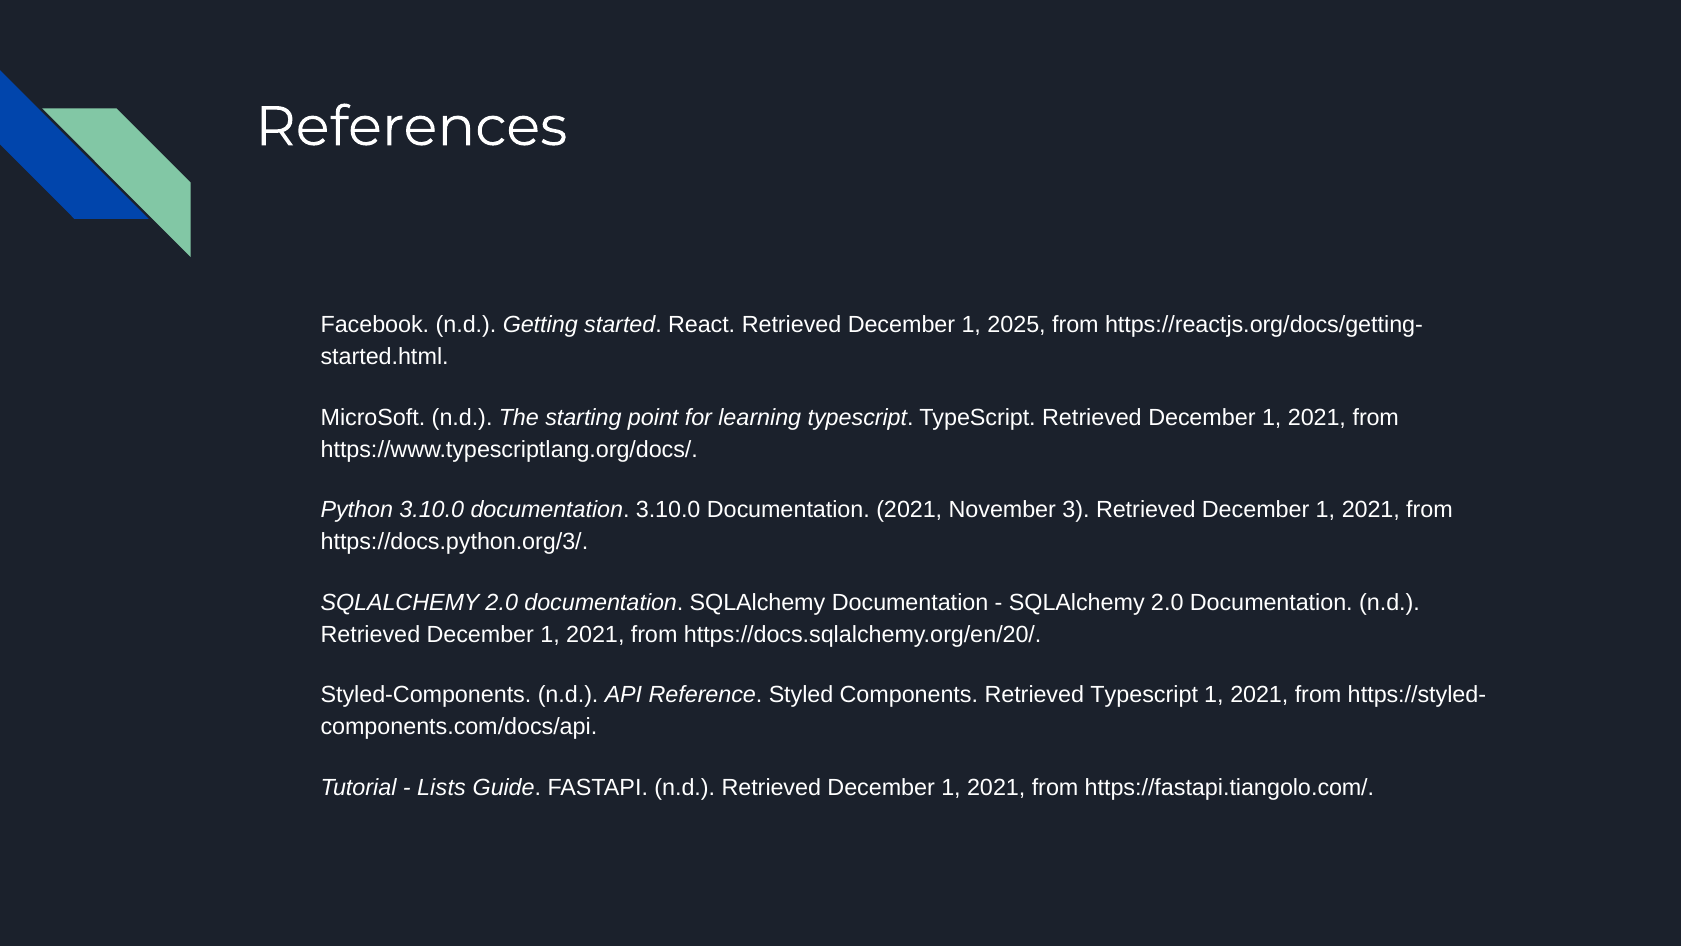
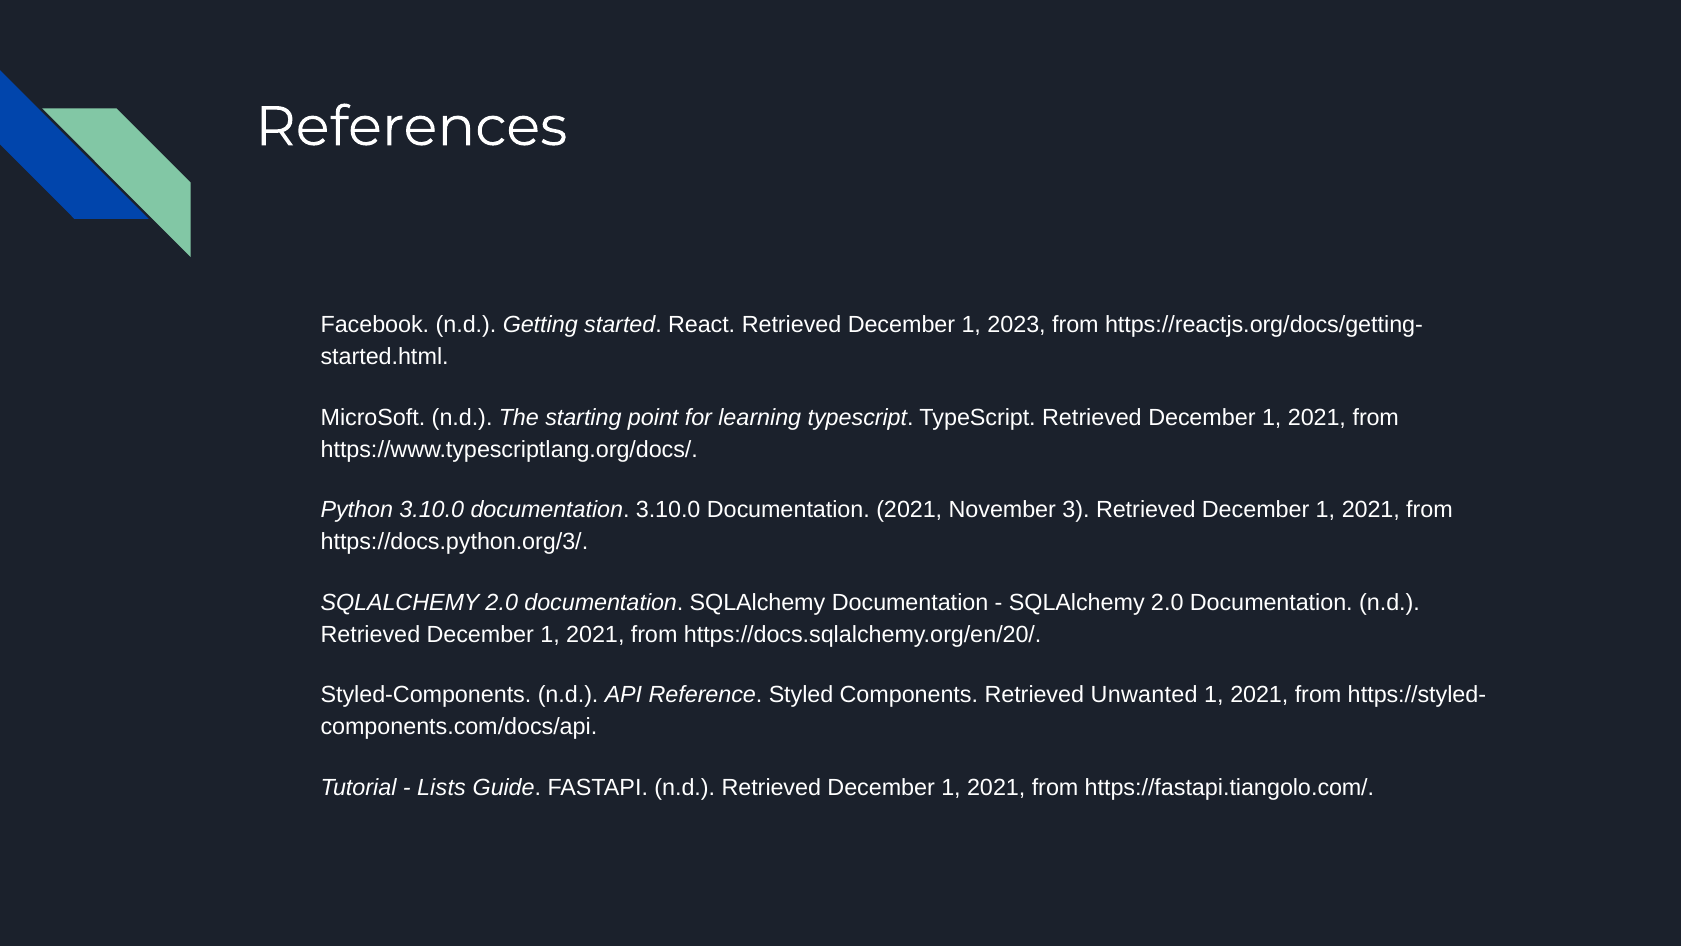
2025: 2025 -> 2023
Retrieved Typescript: Typescript -> Unwanted
